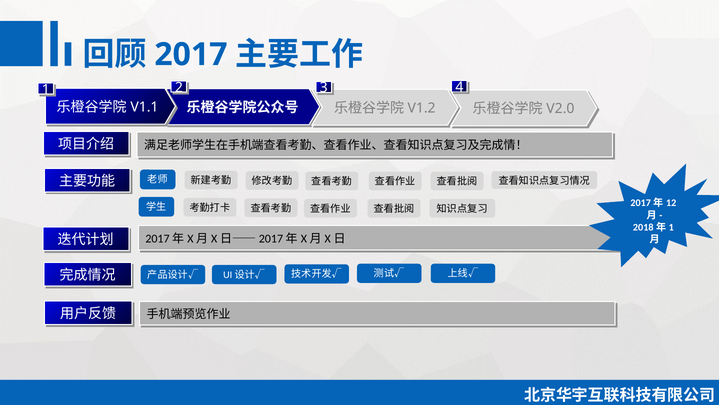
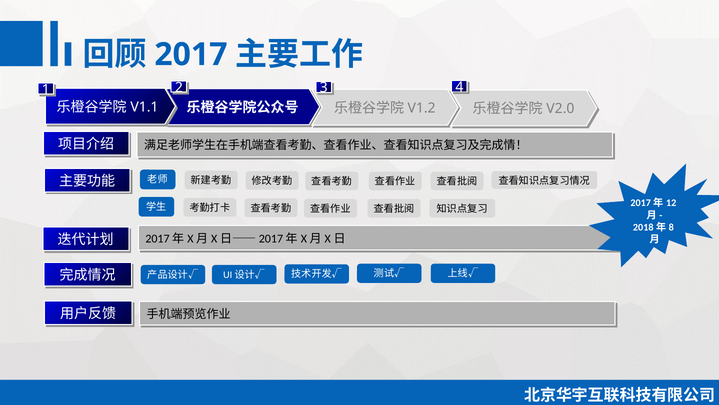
1 at (671, 227): 1 -> 8
